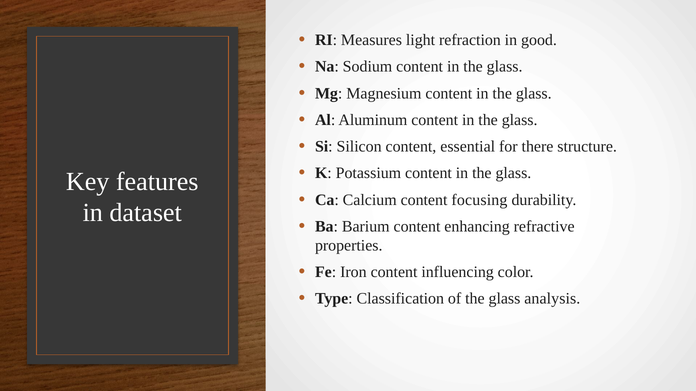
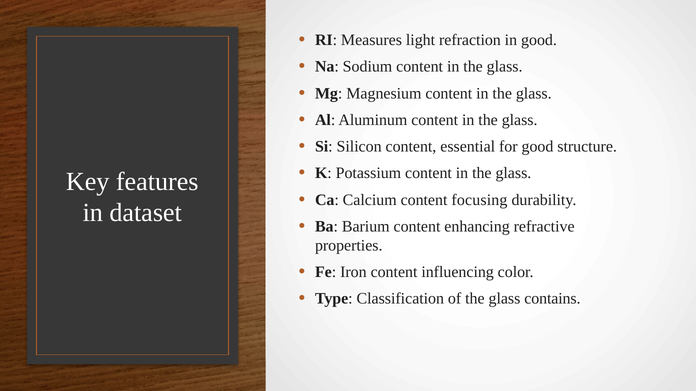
for there: there -> good
analysis: analysis -> contains
